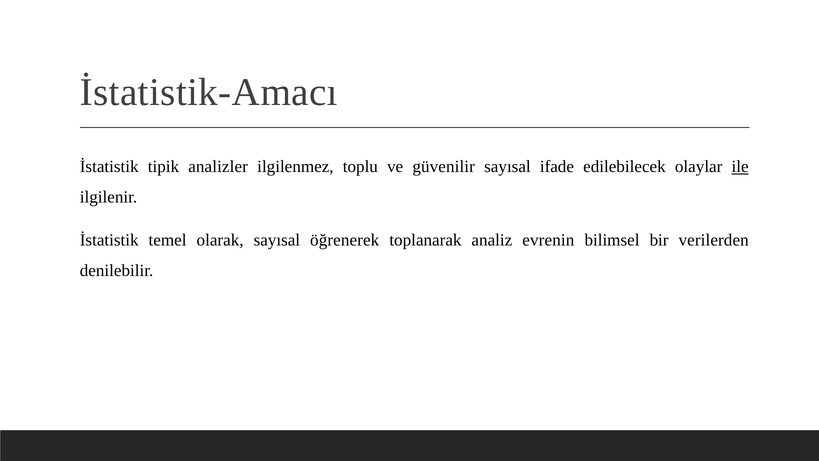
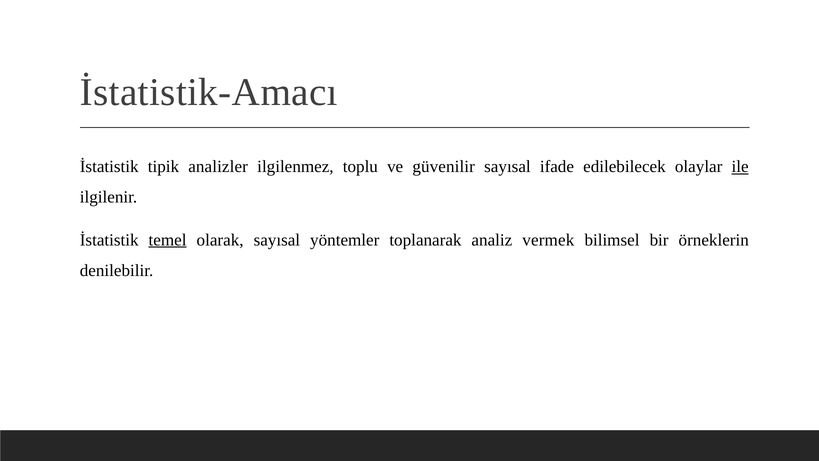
temel underline: none -> present
öğrenerek: öğrenerek -> yöntemler
evrenin: evrenin -> vermek
verilerden: verilerden -> örneklerin
